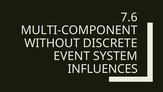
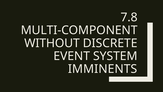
7.6: 7.6 -> 7.8
INFLUENCES: INFLUENCES -> IMMINENTS
